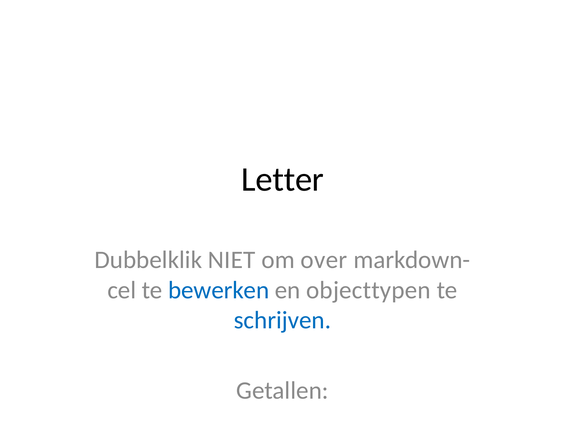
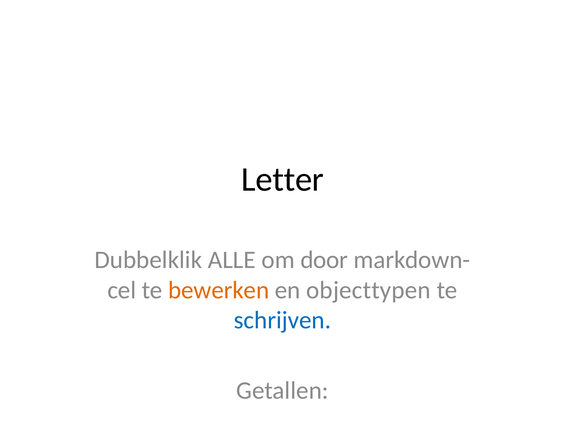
NIET: NIET -> ALLE
over: over -> door
bewerken colour: blue -> orange
